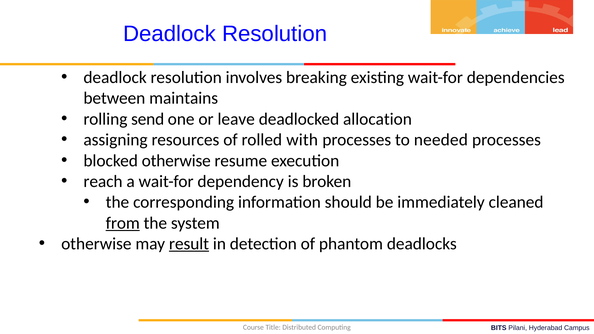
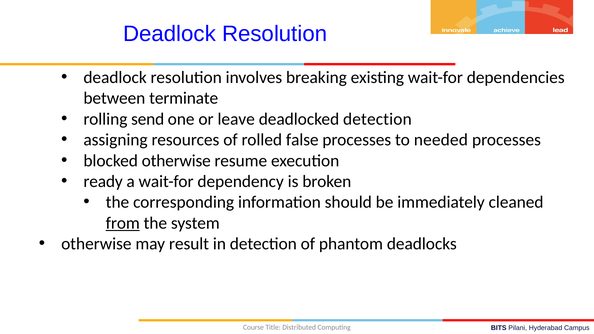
maintains: maintains -> terminate
deadlocked allocation: allocation -> detection
with: with -> false
reach: reach -> ready
result underline: present -> none
